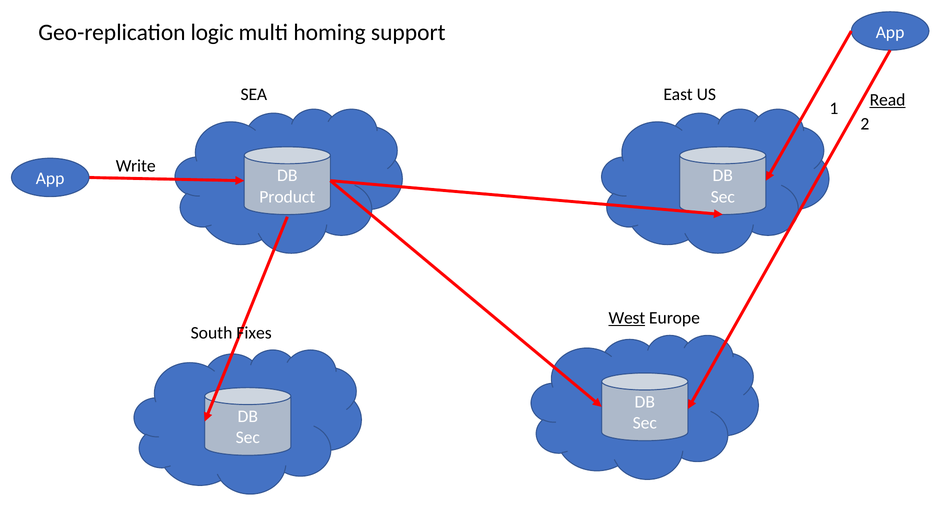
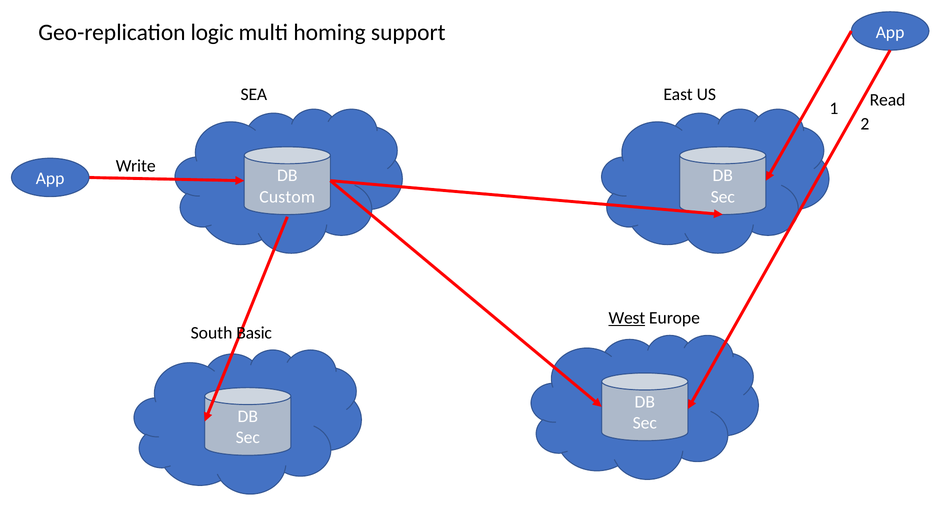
Read underline: present -> none
Product: Product -> Custom
Fixes: Fixes -> Basic
